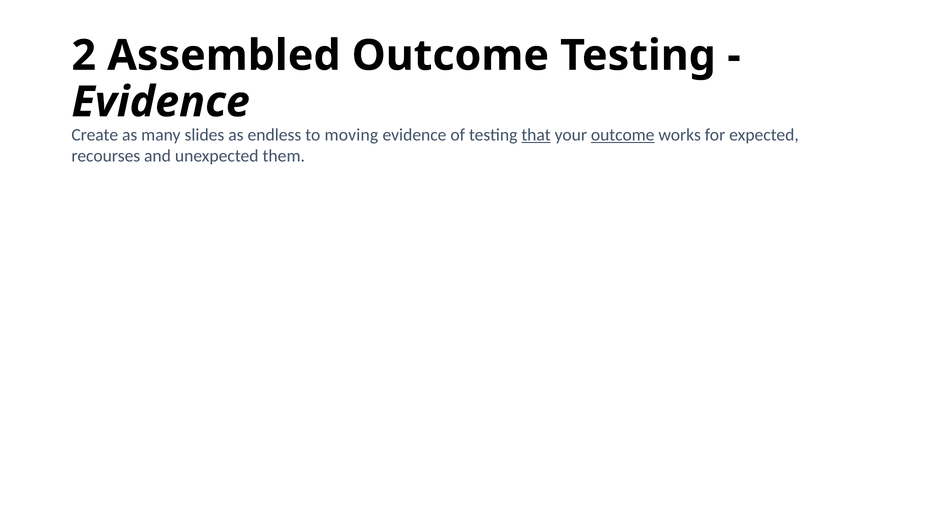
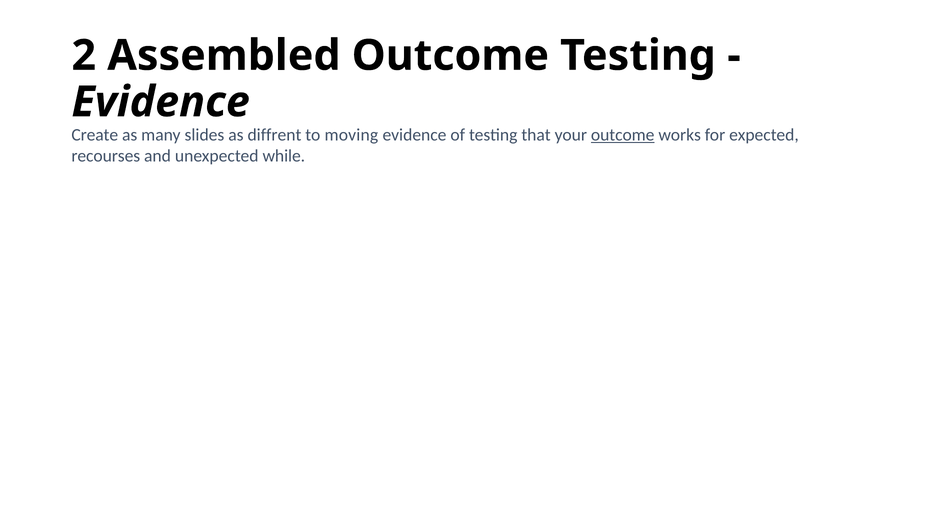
endless: endless -> diffrent
that underline: present -> none
them: them -> while
